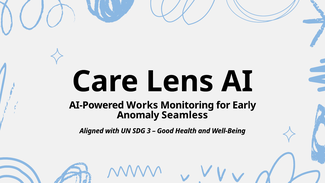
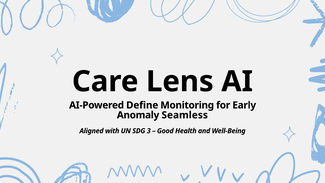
Works: Works -> Define
